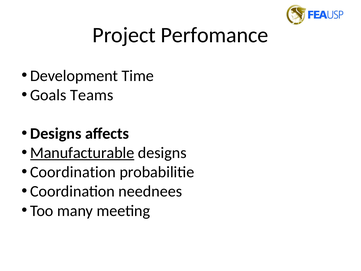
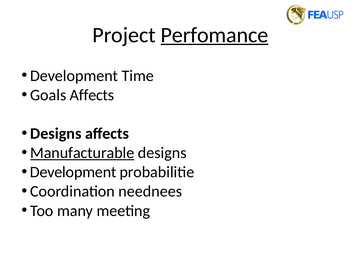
Perfomance underline: none -> present
Goals Teams: Teams -> Affects
Coordination at (73, 172): Coordination -> Development
